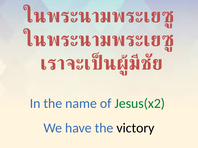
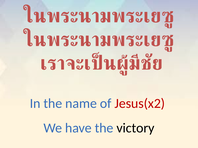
Jesus(x2 colour: green -> red
